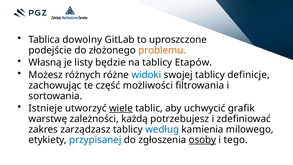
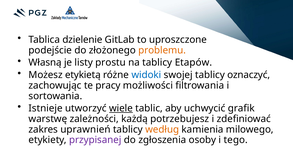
dowolny: dowolny -> dzielenie
będzie: będzie -> prostu
różnych: różnych -> etykietą
definicje: definicje -> oznaczyć
część: część -> pracy
zarządzasz: zarządzasz -> uprawnień
według colour: blue -> orange
przypisanej colour: blue -> purple
osoby underline: present -> none
